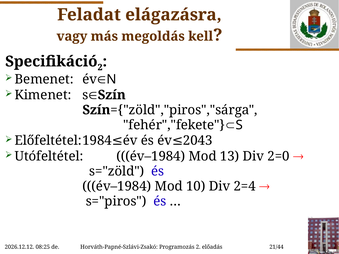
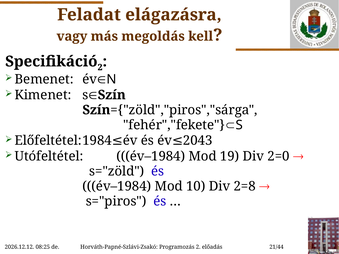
13: 13 -> 19
2=4: 2=4 -> 2=8
